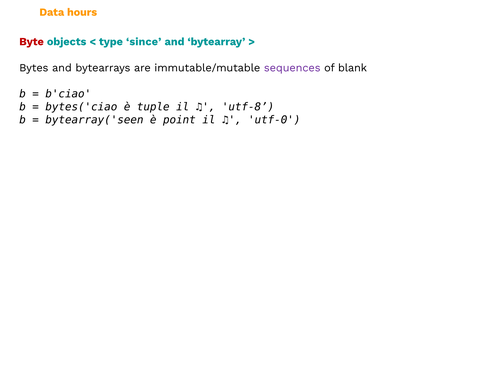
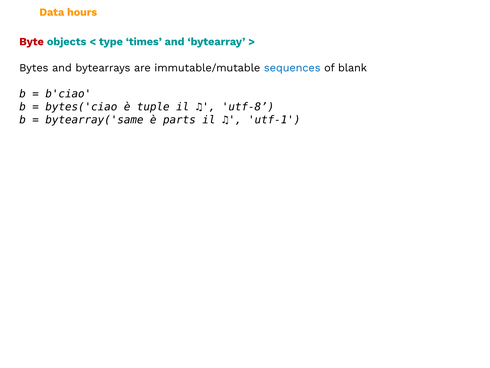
since: since -> times
sequences colour: purple -> blue
bytearray('seen: bytearray('seen -> bytearray('same
point: point -> parts
utf-0: utf-0 -> utf-1
